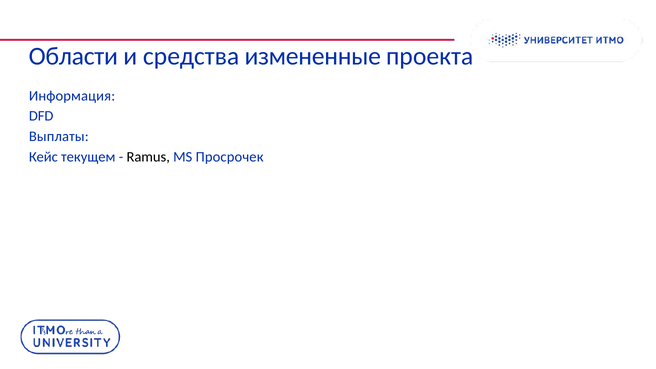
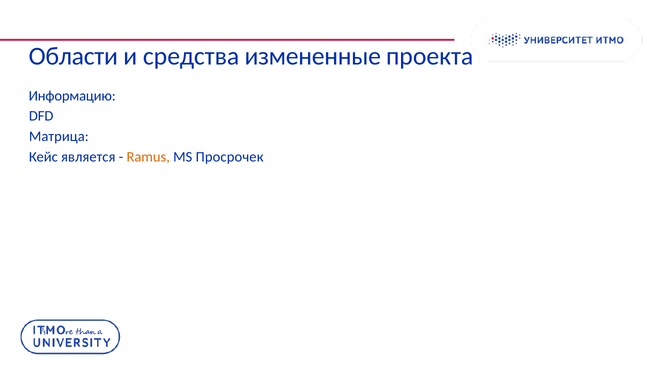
Информация: Информация -> Информацию
Выплаты: Выплаты -> Матрица
текущем: текущем -> является
Ramus colour: black -> orange
